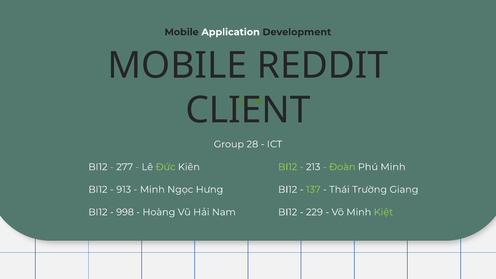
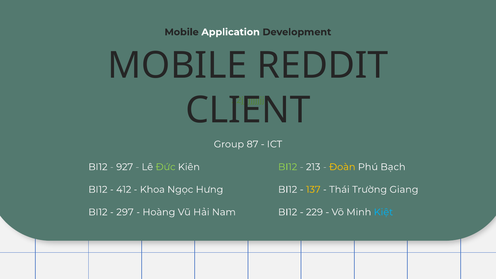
28: 28 -> 87
277: 277 -> 927
Đoàn colour: light green -> yellow
Phú Minh: Minh -> Bạch
913: 913 -> 412
Minh at (152, 190): Minh -> Khoa
137 colour: light green -> yellow
998: 998 -> 297
Kiệt colour: light green -> light blue
